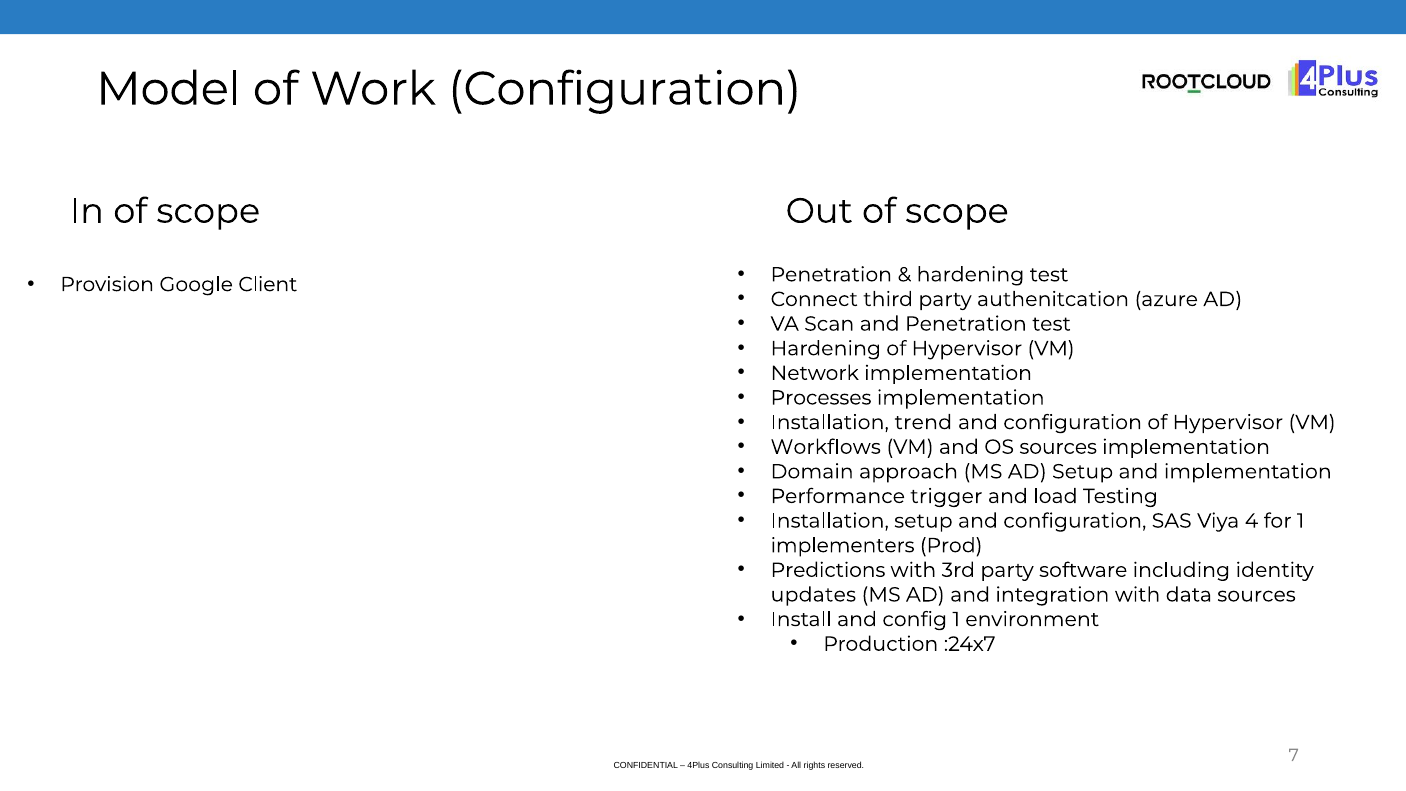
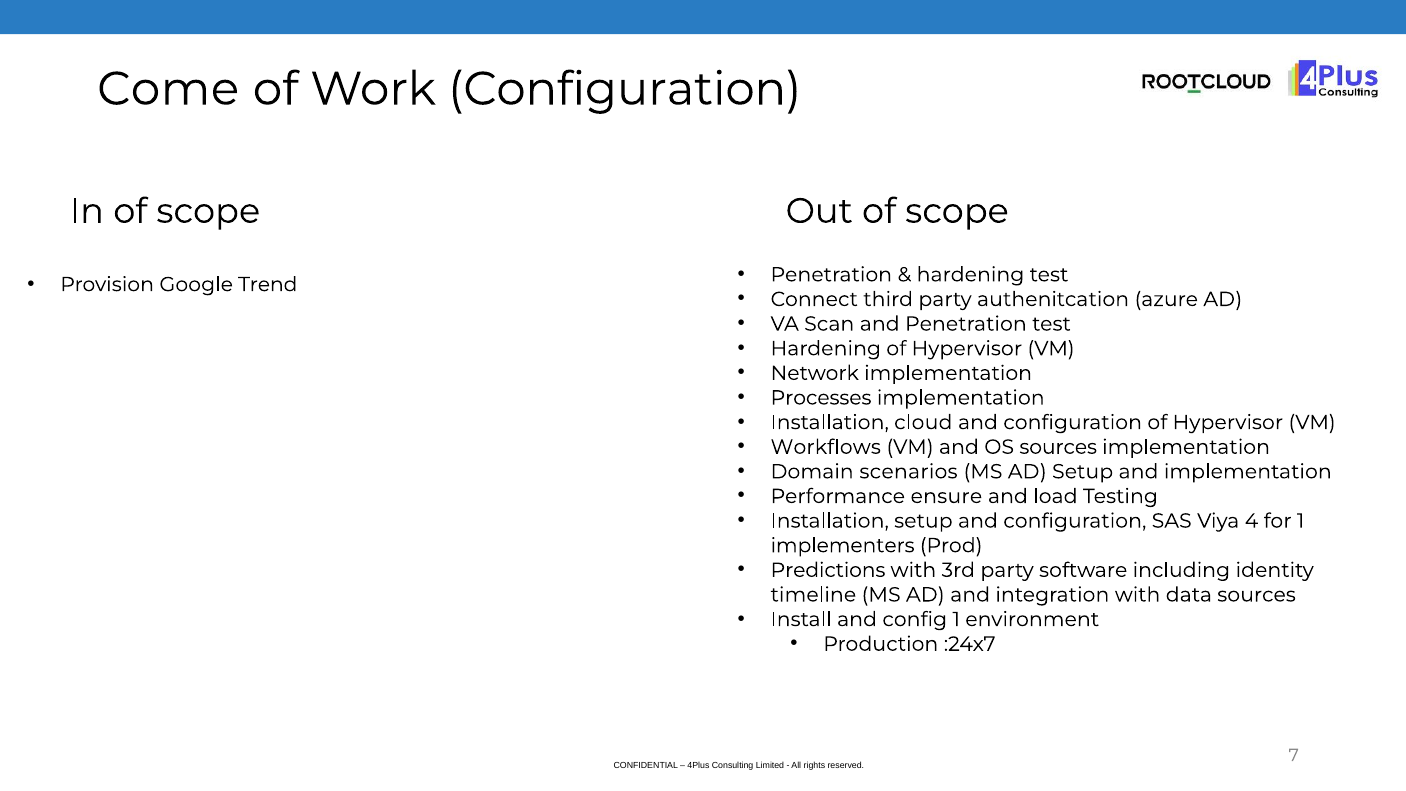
Model: Model -> Come
Client: Client -> Trend
trend: trend -> cloud
approach: approach -> scenarios
trigger: trigger -> ensure
updates: updates -> timeline
